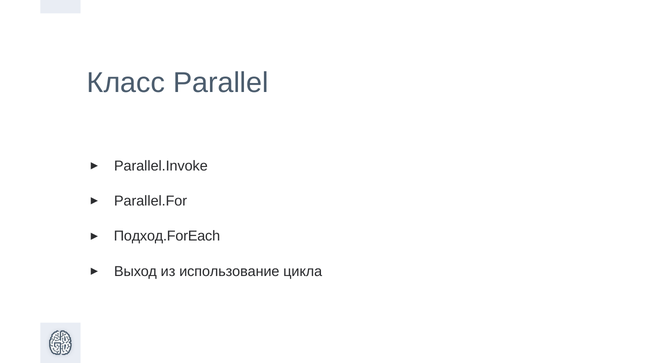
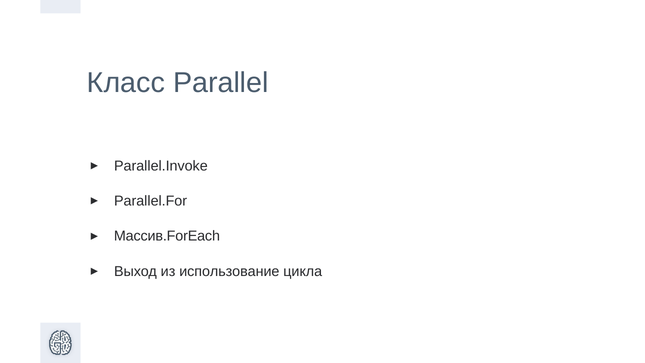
Подход.ForEach: Подход.ForEach -> Массив.ForEach
